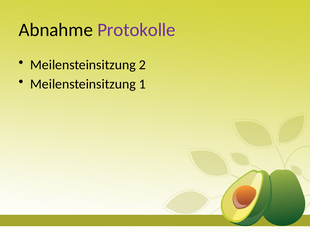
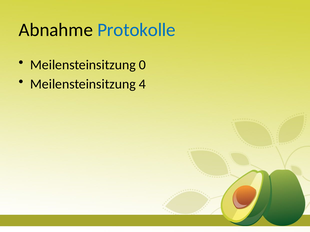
Protokolle colour: purple -> blue
2: 2 -> 0
1: 1 -> 4
